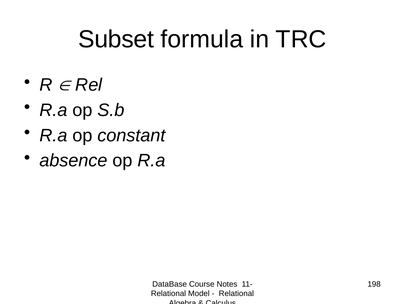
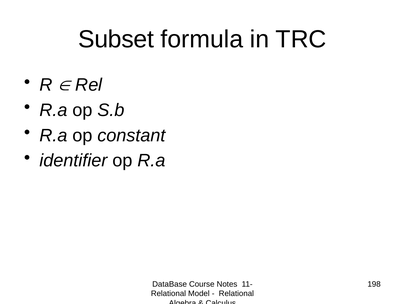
absence: absence -> identifier
